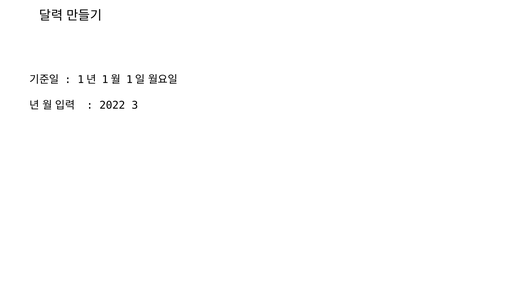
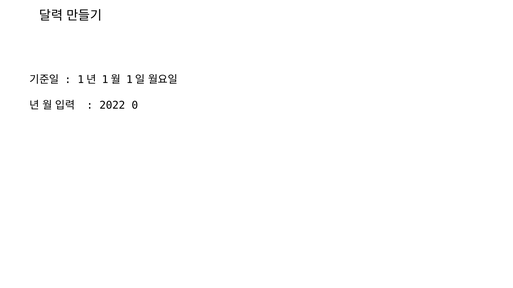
3: 3 -> 0
